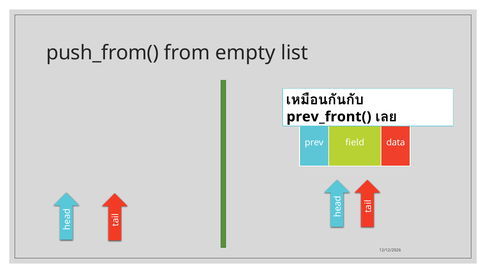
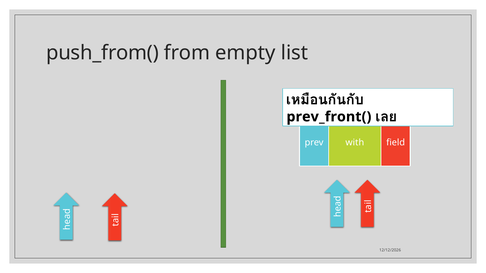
field: field -> with
data: data -> field
